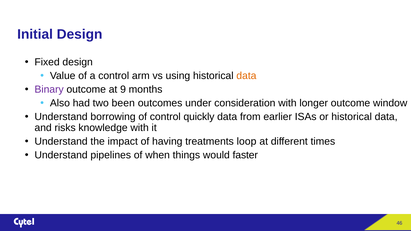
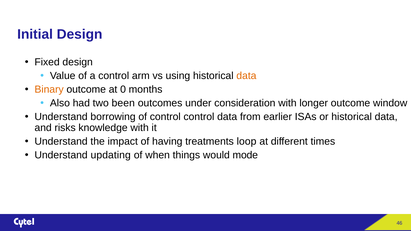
Binary colour: purple -> orange
9: 9 -> 0
control quickly: quickly -> control
pipelines: pipelines -> updating
faster: faster -> mode
